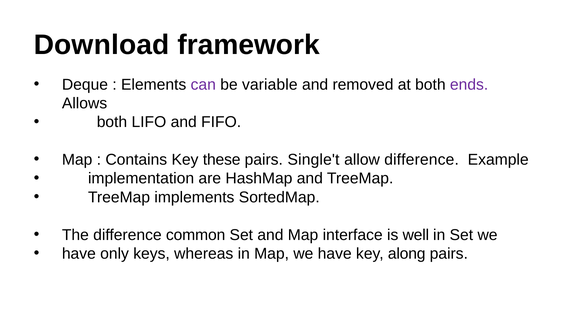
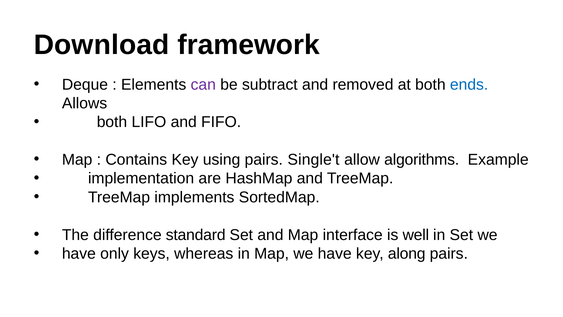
variable: variable -> subtract
ends colour: purple -> blue
these: these -> using
allow difference: difference -> algorithms
common: common -> standard
